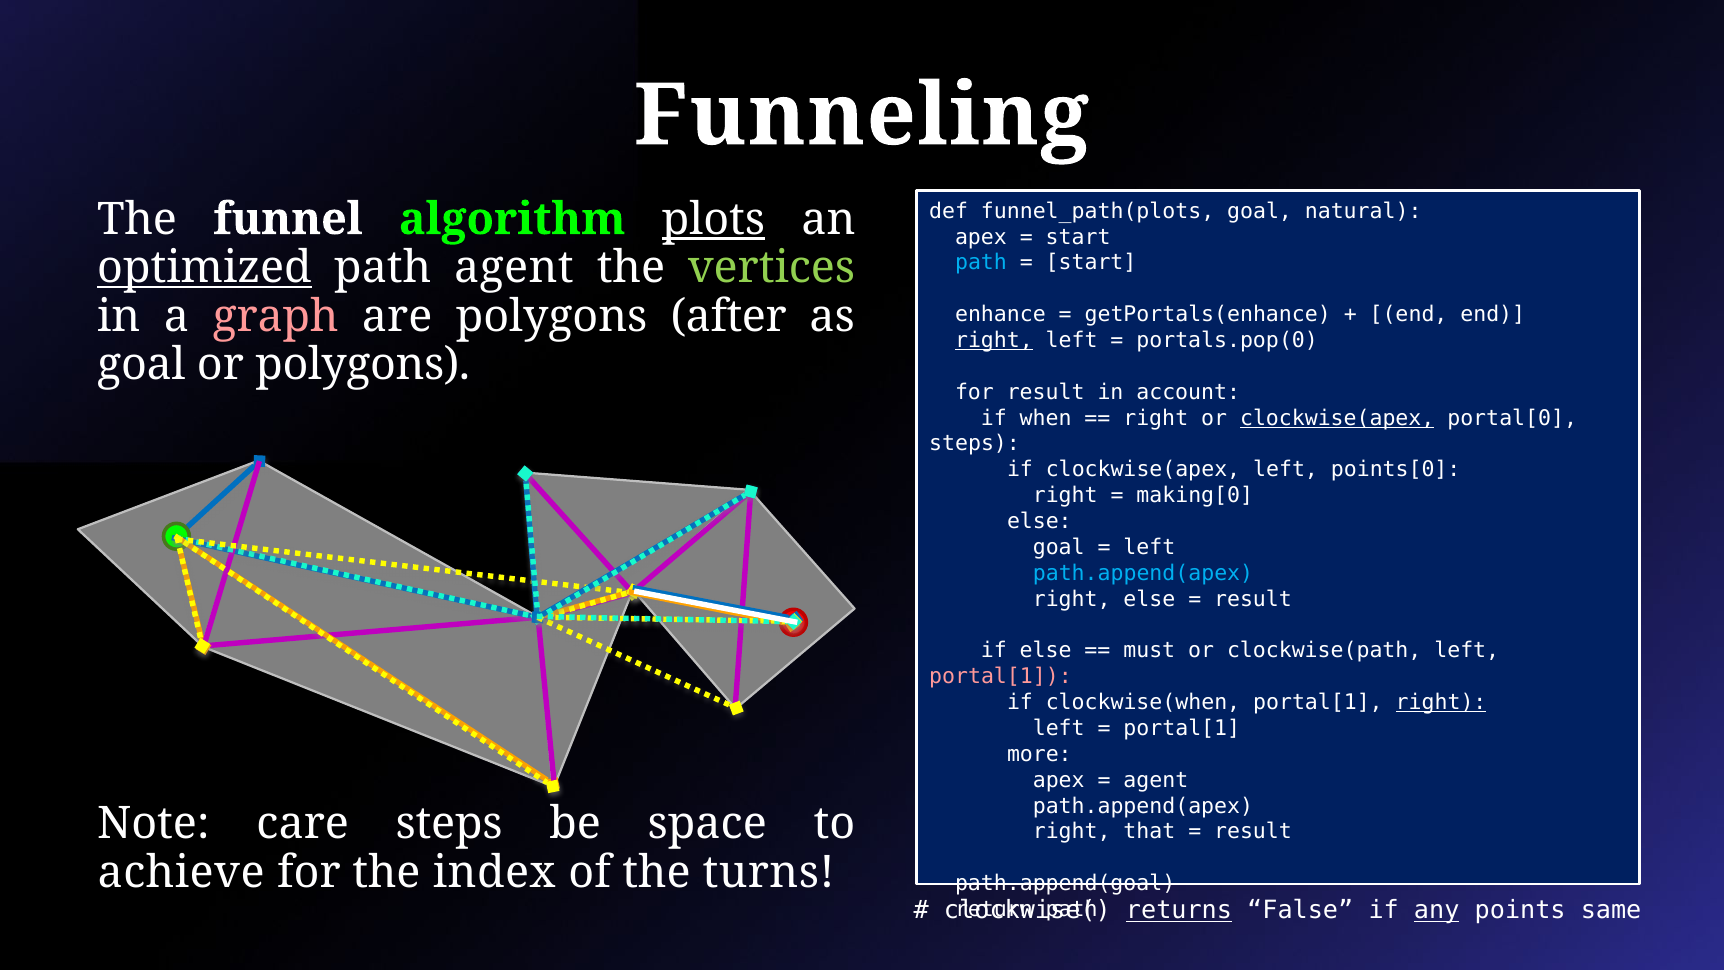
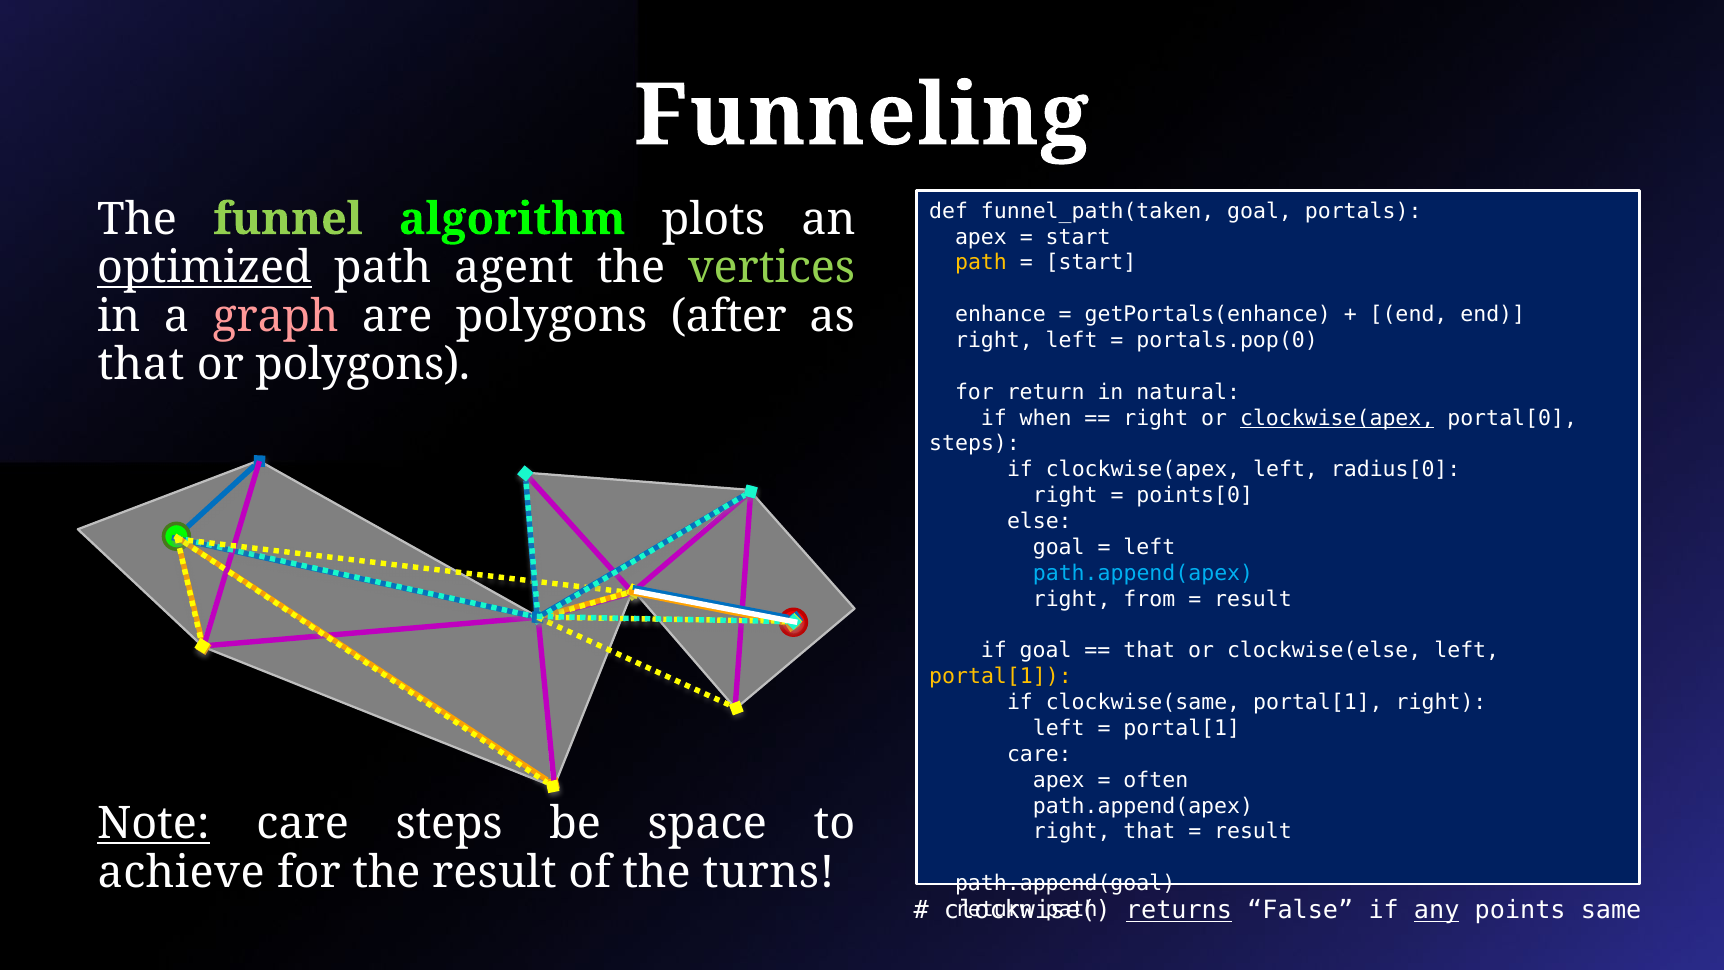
funnel_path(plots: funnel_path(plots -> funnel_path(taken
natural: natural -> portals
funnel colour: white -> light green
plots underline: present -> none
path at (981, 263) colour: light blue -> yellow
right at (994, 340) underline: present -> none
goal at (141, 365): goal -> that
for result: result -> return
account: account -> natural
points[0: points[0 -> radius[0
making[0: making[0 -> points[0
right else: else -> from
if else: else -> goal
must at (1149, 651): must -> that
clockwise(path: clockwise(path -> clockwise(else
portal[1 at (1000, 676) colour: pink -> yellow
clockwise(when: clockwise(when -> clockwise(same
right at (1441, 702) underline: present -> none
more at (1039, 754): more -> care
agent at (1156, 780): agent -> often
Note underline: none -> present
the index: index -> result
